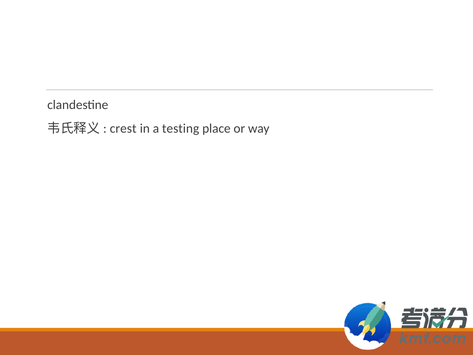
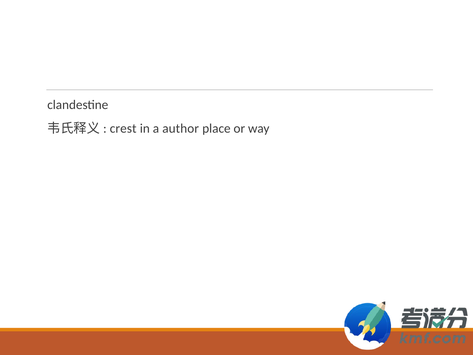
testing: testing -> author
